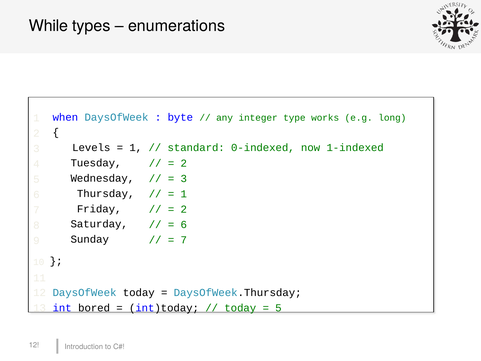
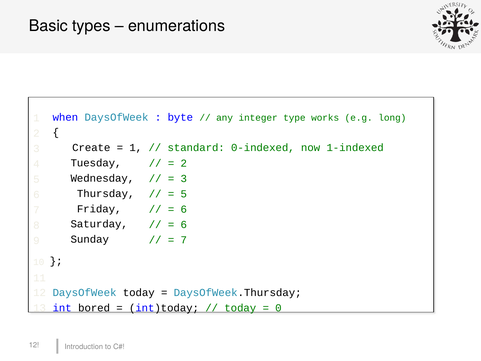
While: While -> Basic
Levels: Levels -> Create
1 at (184, 194): 1 -> 5
2 at (184, 209): 2 -> 6
5 at (278, 308): 5 -> 0
